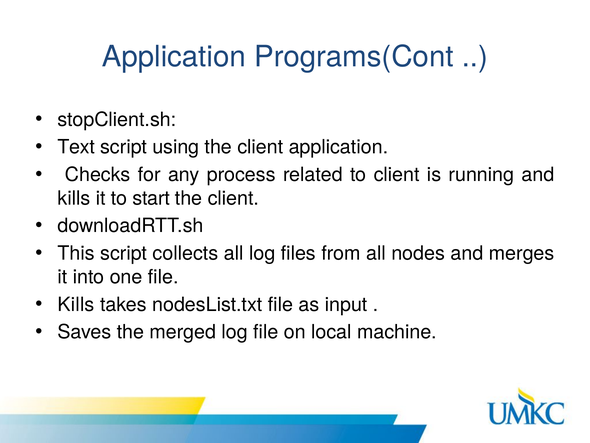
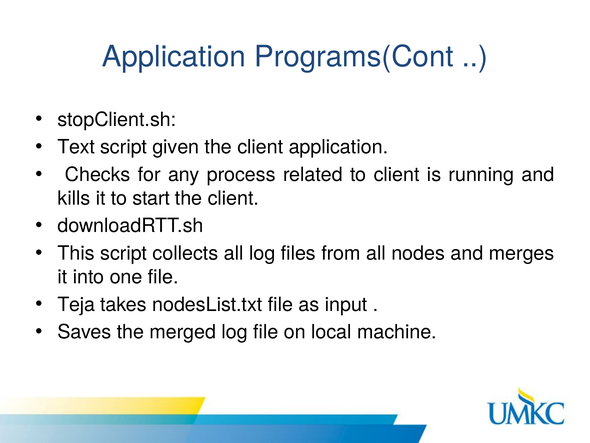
using: using -> given
Kills at (76, 304): Kills -> Teja
